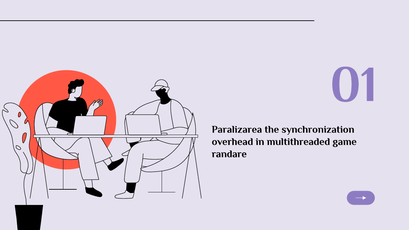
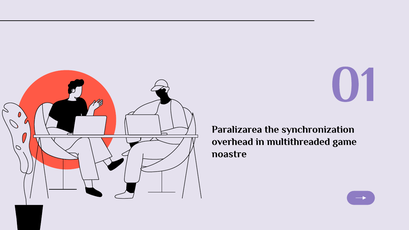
randare: randare -> noastre
